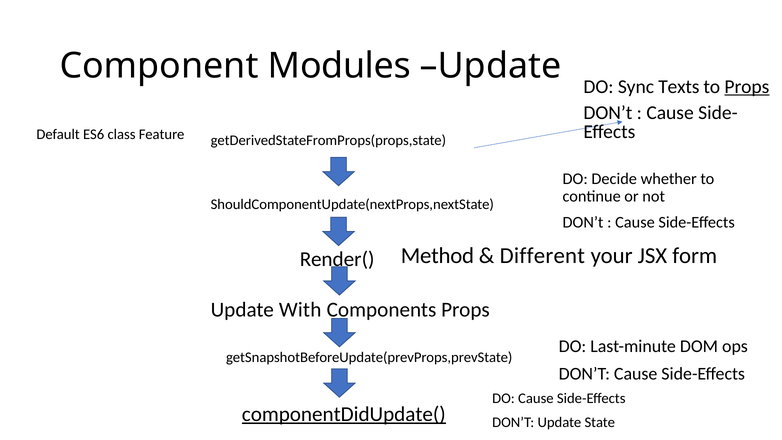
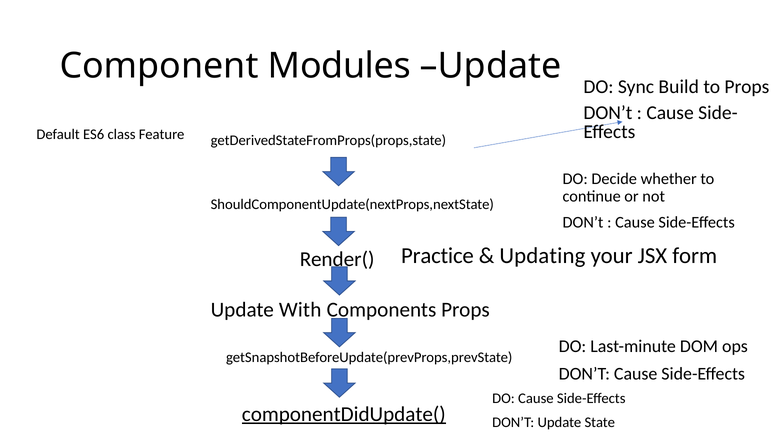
Texts: Texts -> Build
Props at (747, 87) underline: present -> none
Method: Method -> Practice
Different: Different -> Updating
